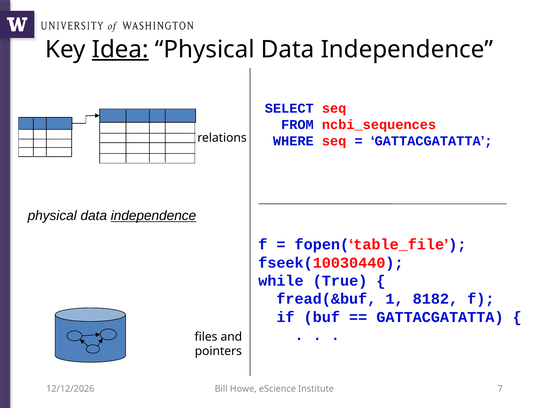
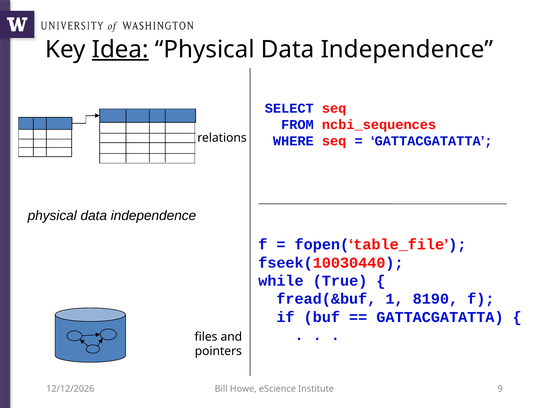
independence at (153, 216) underline: present -> none
8182: 8182 -> 8190
7: 7 -> 9
